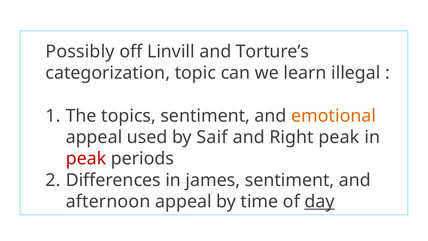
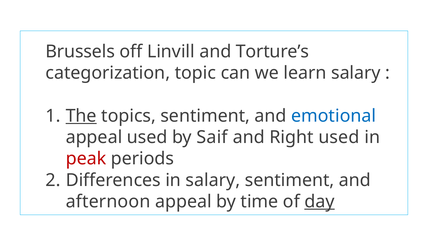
Possibly: Possibly -> Brussels
learn illegal: illegal -> salary
The underline: none -> present
emotional colour: orange -> blue
Right peak: peak -> used
in james: james -> salary
